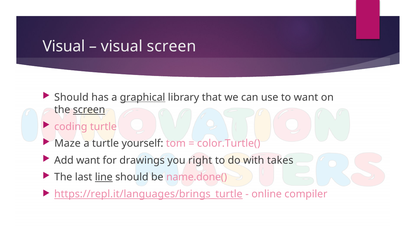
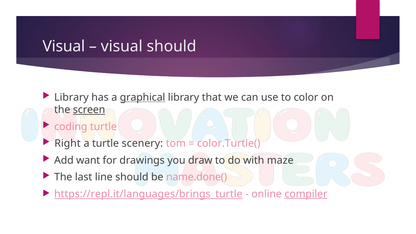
visual screen: screen -> should
Should at (71, 97): Should -> Library
to want: want -> color
Maze: Maze -> Right
yourself: yourself -> scenery
right: right -> draw
takes: takes -> maze
line underline: present -> none
compiler underline: none -> present
